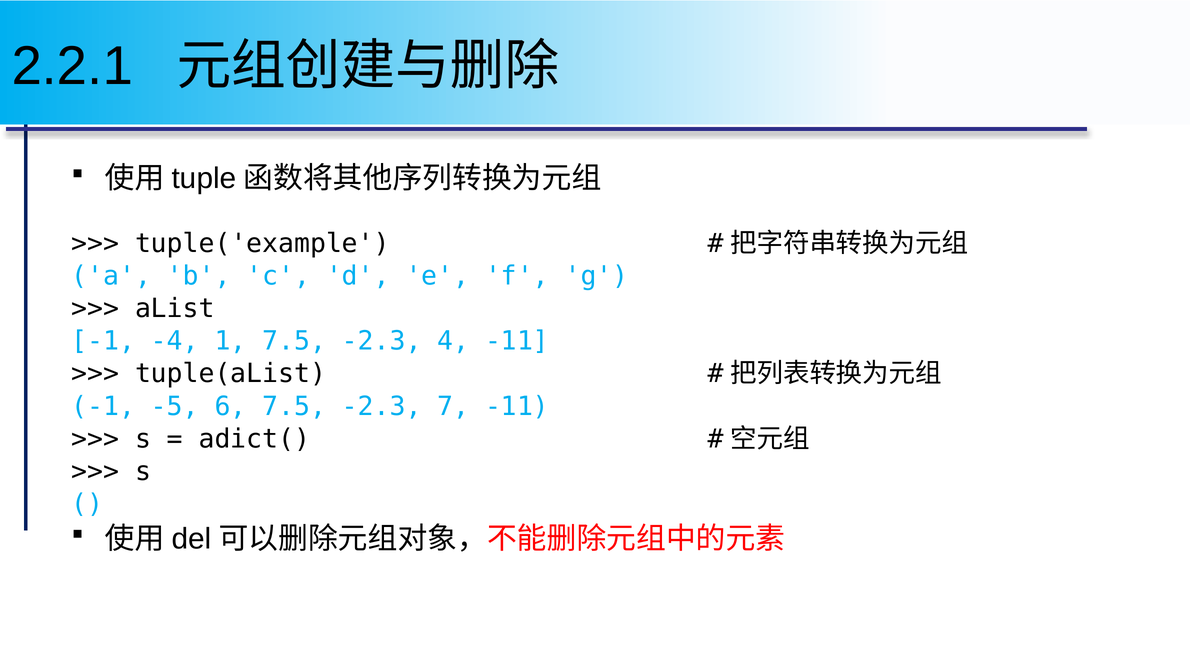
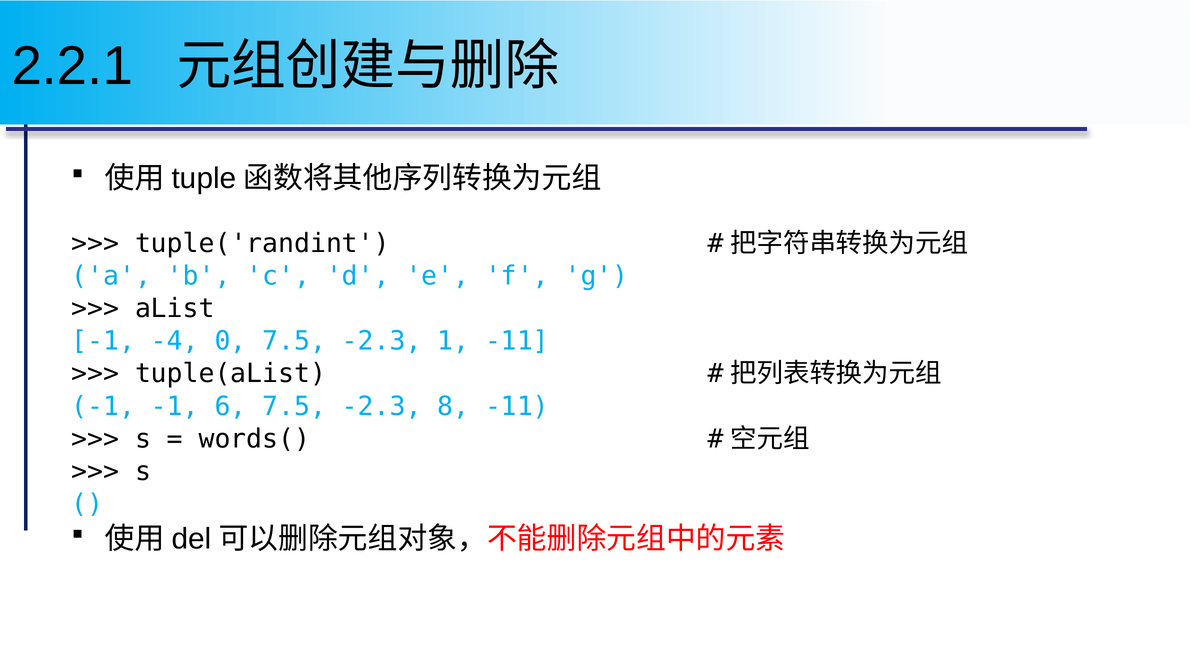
tuple('example: tuple('example -> tuple('randint
1: 1 -> 0
4: 4 -> 1
-1 -5: -5 -> -1
7: 7 -> 8
adict(: adict( -> words(
